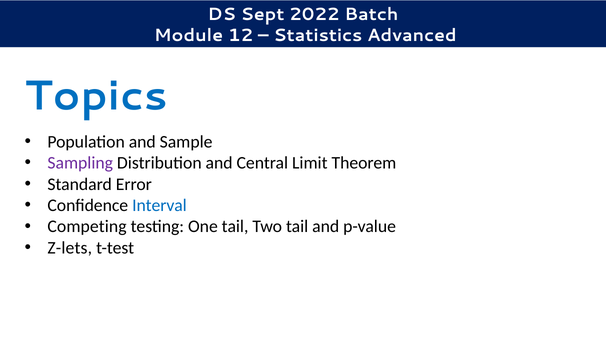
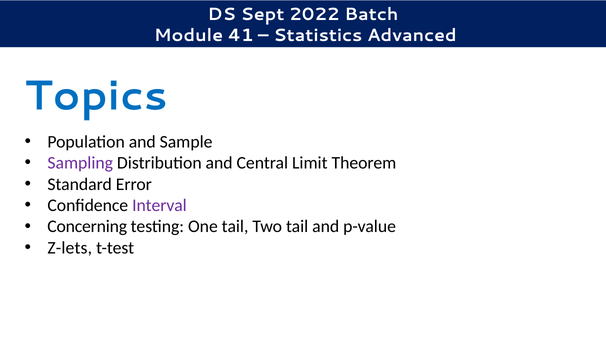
12: 12 -> 41
Interval colour: blue -> purple
Competing: Competing -> Concerning
